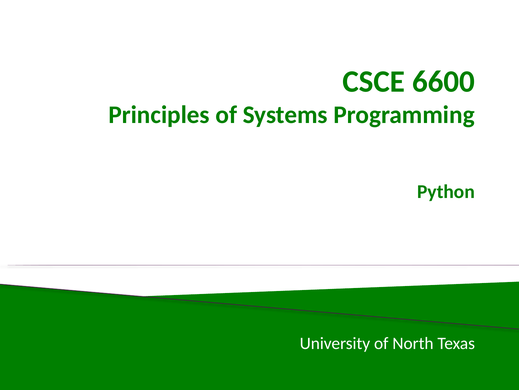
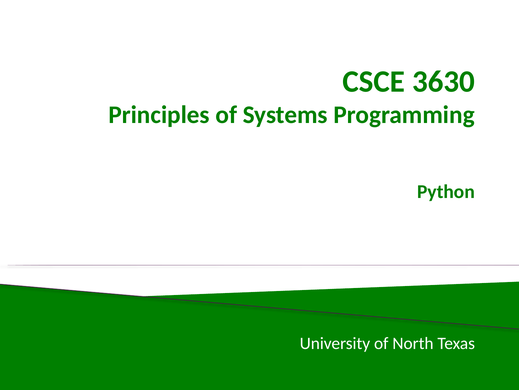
6600: 6600 -> 3630
